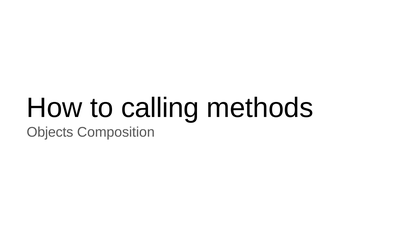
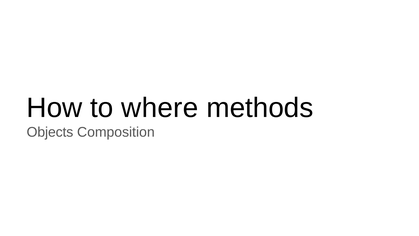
calling: calling -> where
